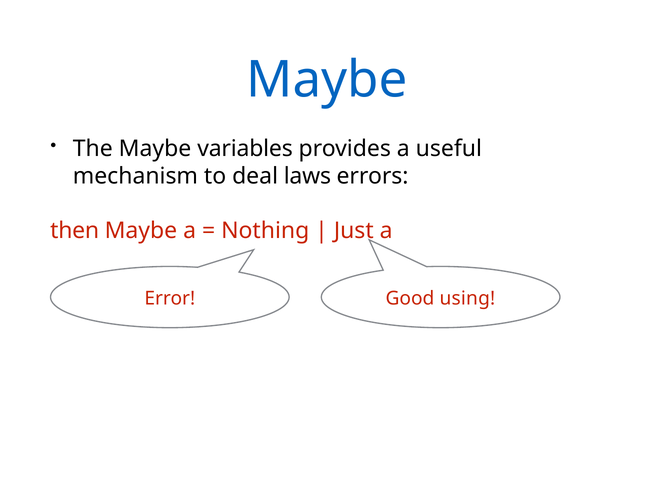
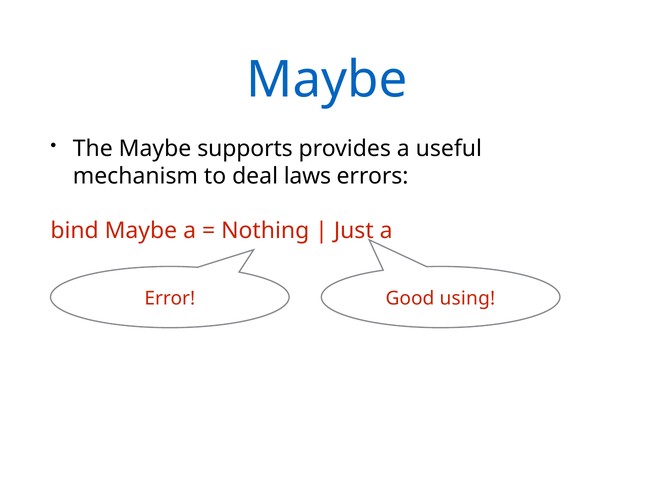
variables: variables -> supports
then: then -> bind
